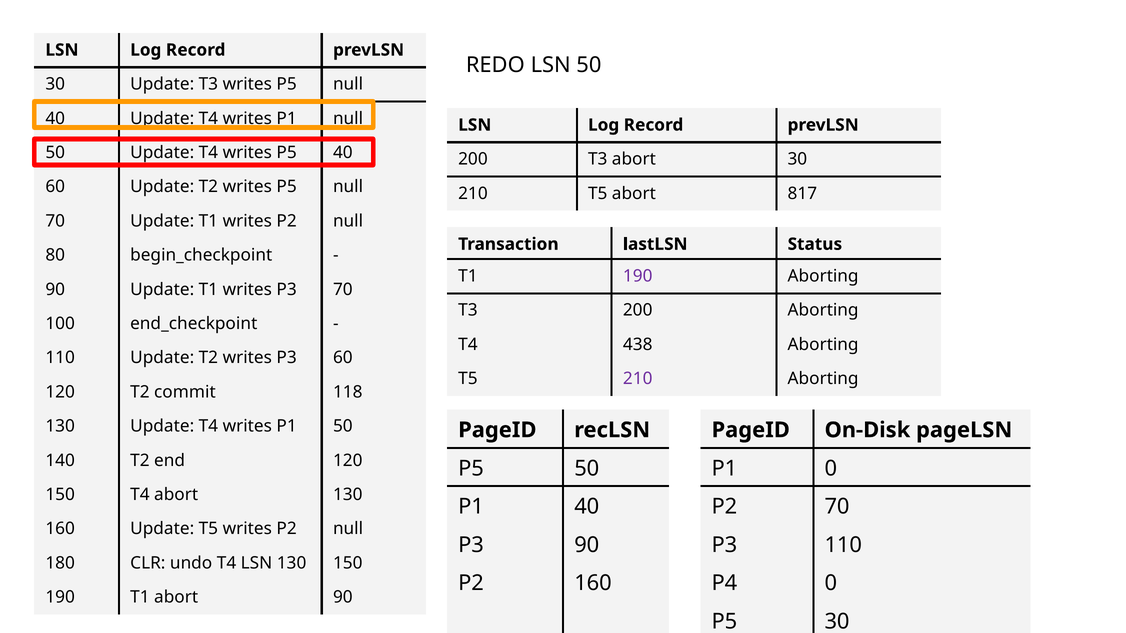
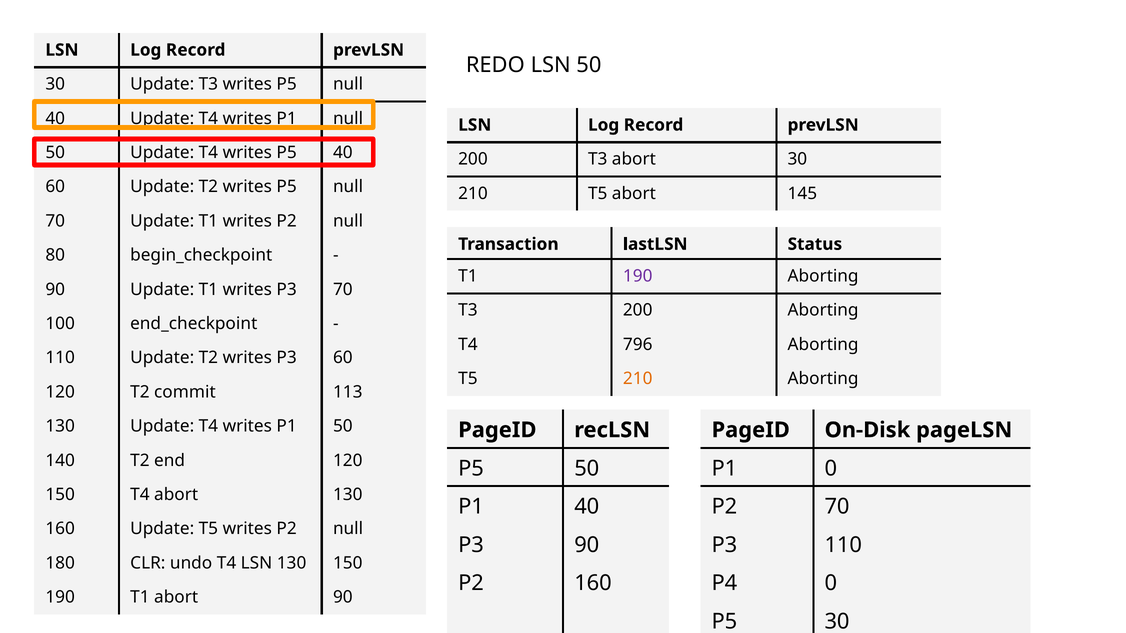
817: 817 -> 145
438: 438 -> 796
210 at (638, 379) colour: purple -> orange
118: 118 -> 113
